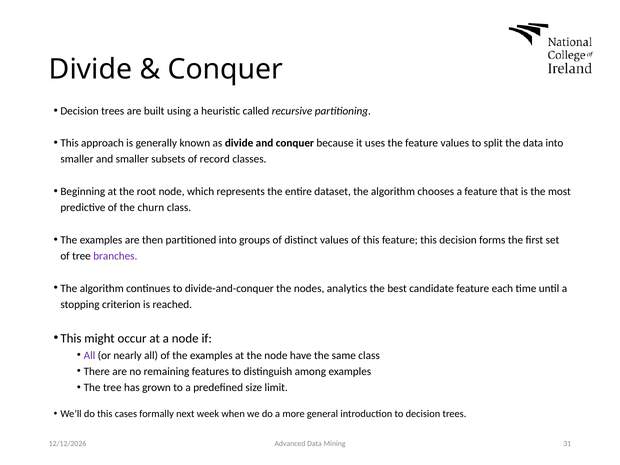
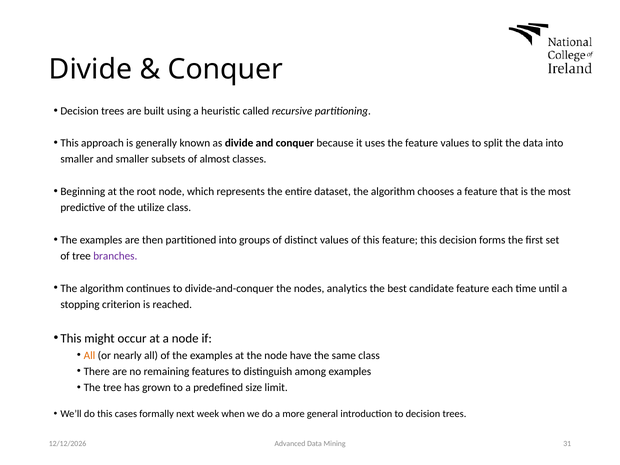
record: record -> almost
churn: churn -> utilize
All at (89, 355) colour: purple -> orange
